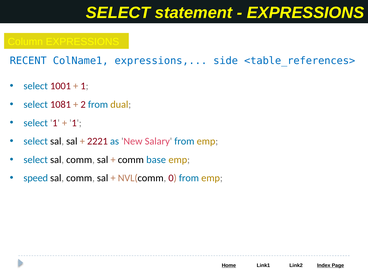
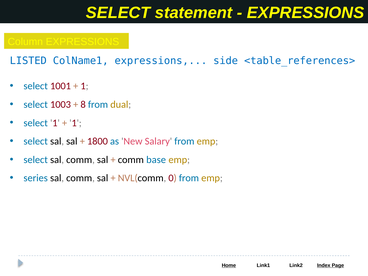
RECENT: RECENT -> LISTED
1081: 1081 -> 1003
2: 2 -> 8
2221: 2221 -> 1800
speed: speed -> series
